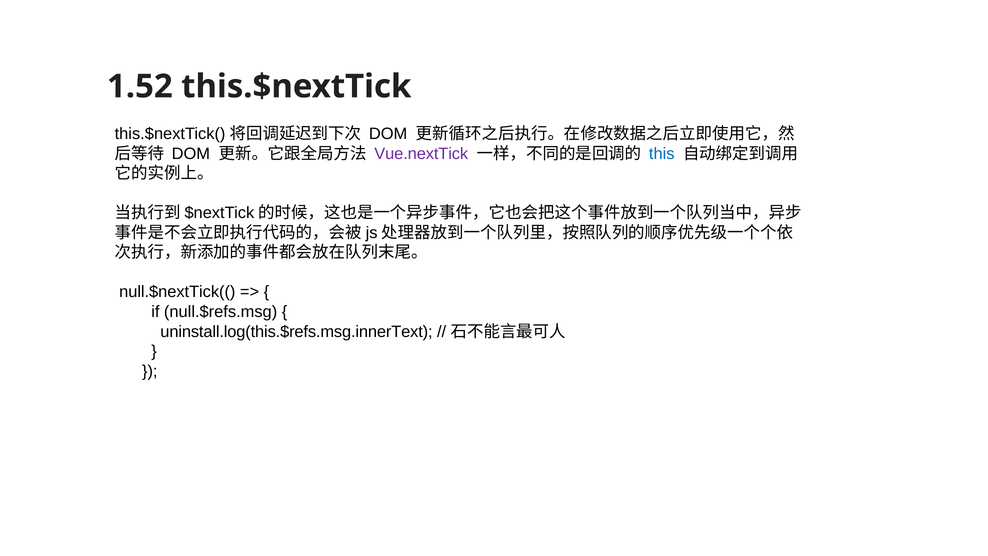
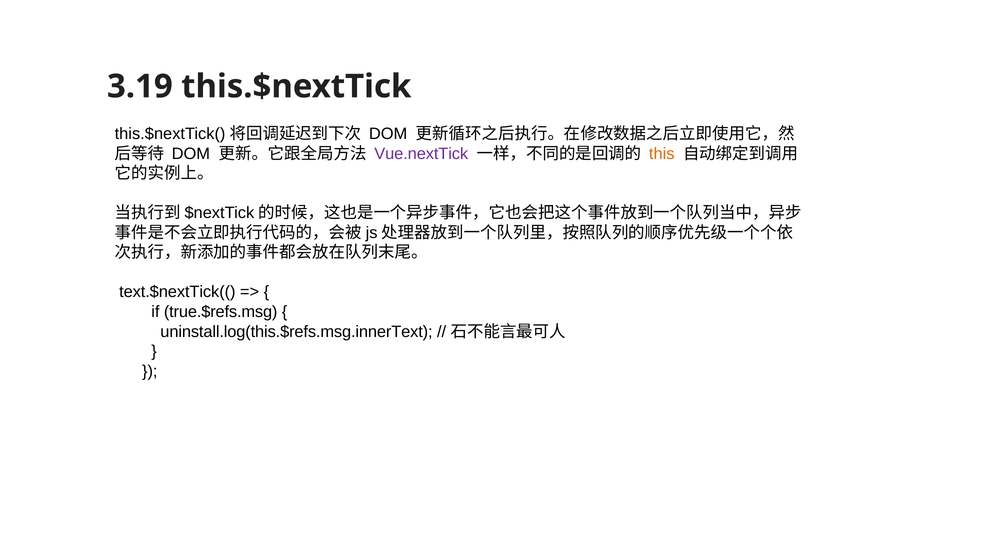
1.52: 1.52 -> 3.19
this colour: blue -> orange
null.$nextTick((: null.$nextTick(( -> text.$nextTick((
null.$refs.msg: null.$refs.msg -> true.$refs.msg
